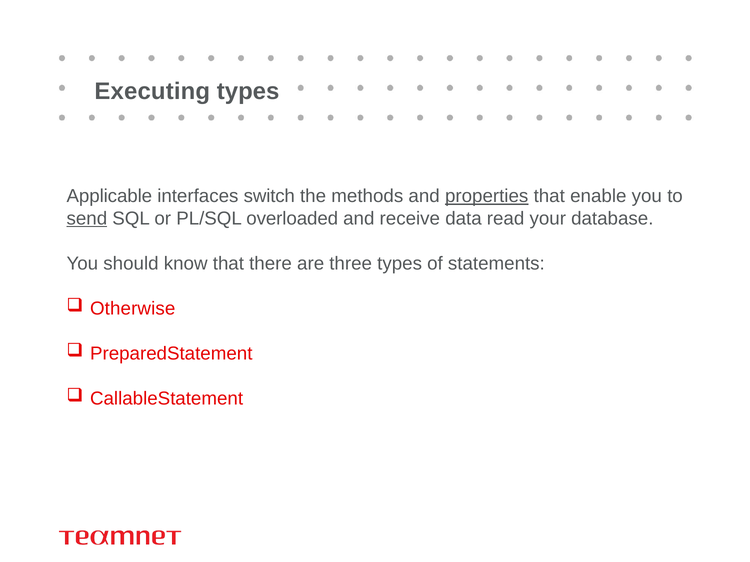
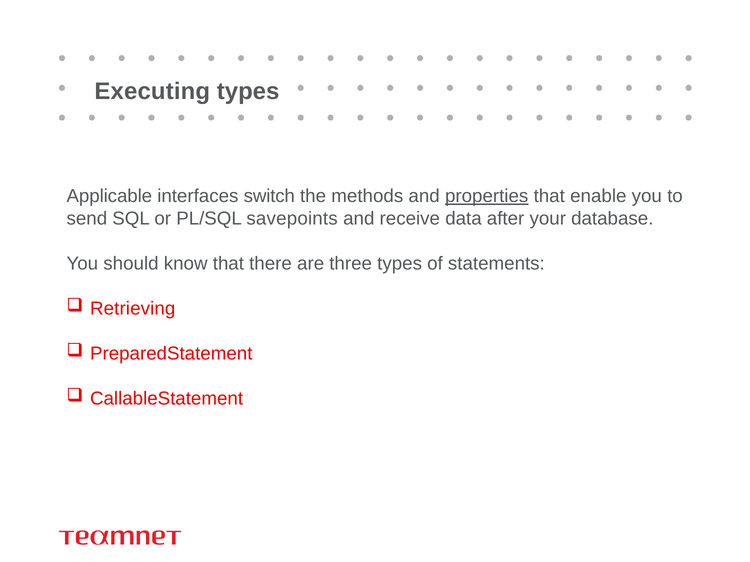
send underline: present -> none
overloaded: overloaded -> savepoints
read: read -> after
Otherwise: Otherwise -> Retrieving
